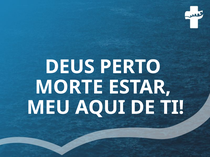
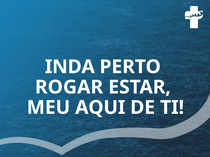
DEUS: DEUS -> INDA
MORTE: MORTE -> ROGAR
